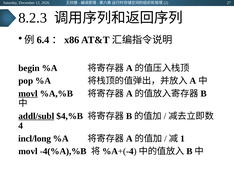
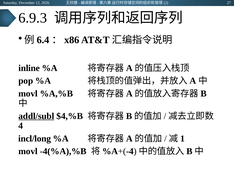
8.2.3: 8.2.3 -> 6.9.3
begin: begin -> inline
movl at (28, 94) underline: present -> none
